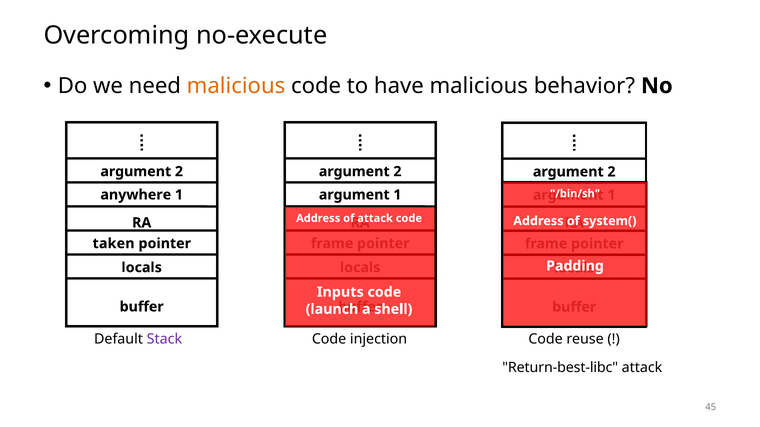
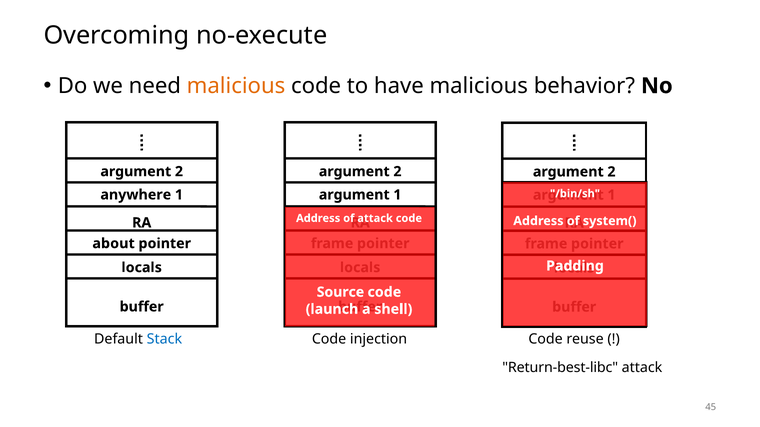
taken: taken -> about
Inputs: Inputs -> Source
Stack colour: purple -> blue
